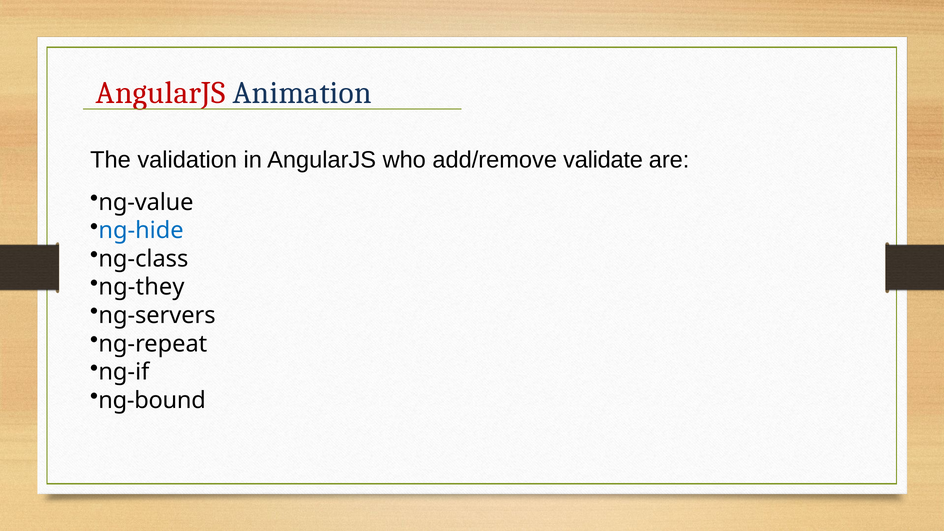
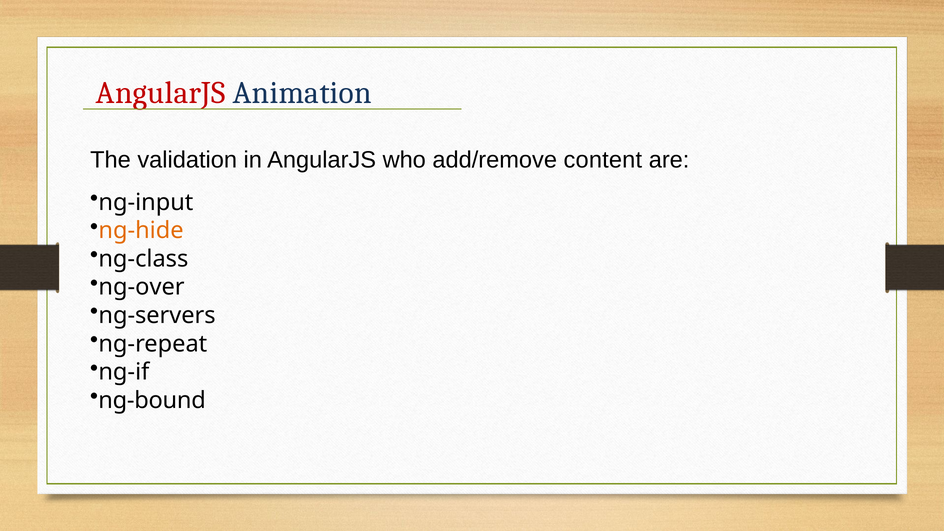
validate: validate -> content
ng-value: ng-value -> ng-input
ng-hide colour: blue -> orange
ng-they: ng-they -> ng-over
